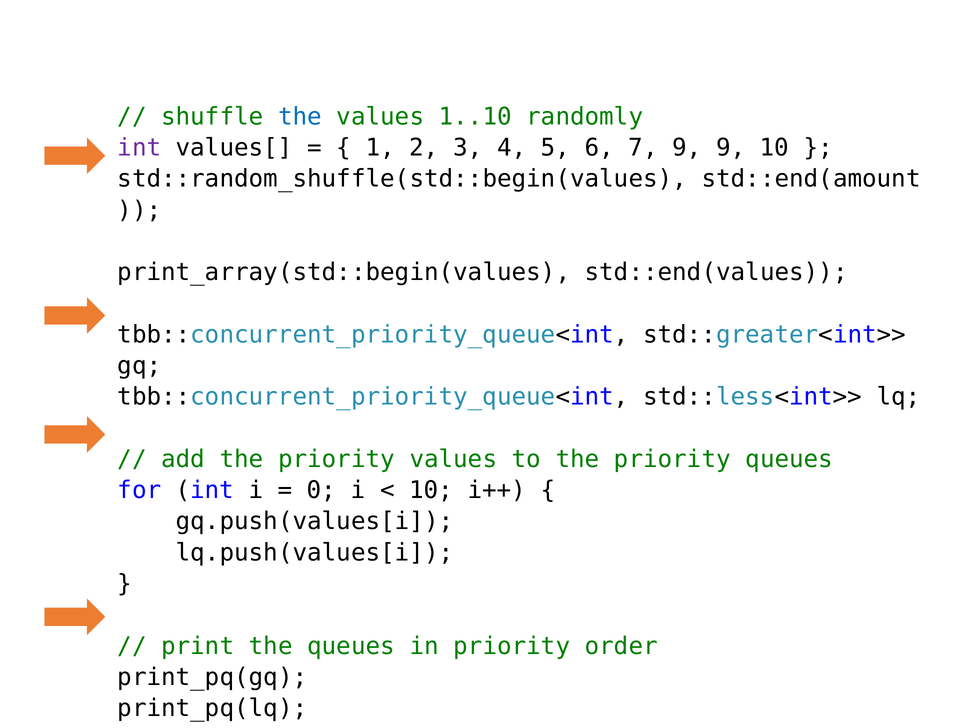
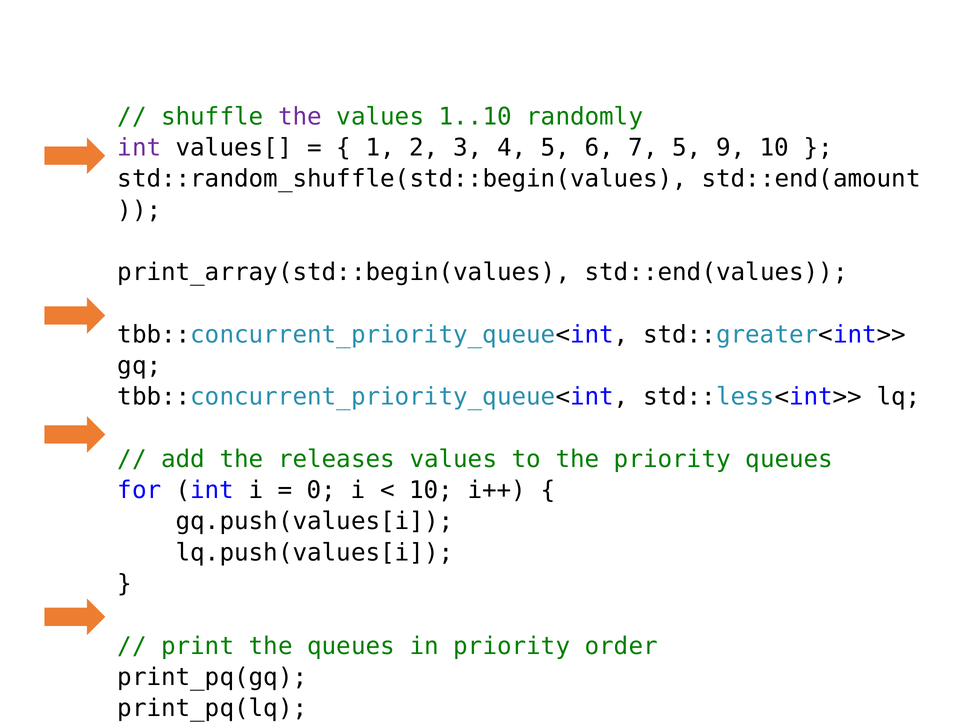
the at (300, 117) colour: blue -> purple
7 9: 9 -> 5
add the priority: priority -> releases
